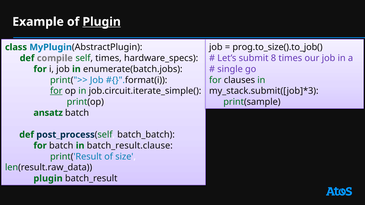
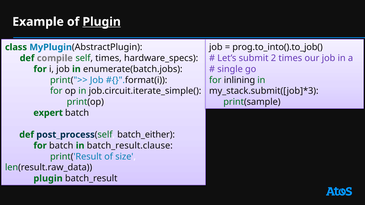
prog.to_size().to_job(: prog.to_size().to_job( -> prog.to_into().to_job(
8: 8 -> 2
clauses: clauses -> inlining
for at (56, 91) underline: present -> none
ansatz: ansatz -> expert
batch_batch: batch_batch -> batch_either
